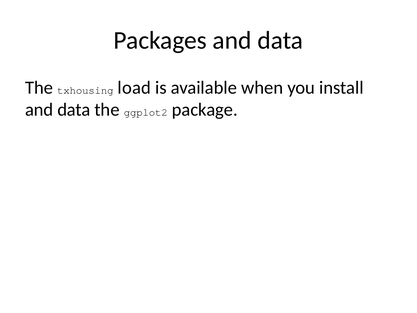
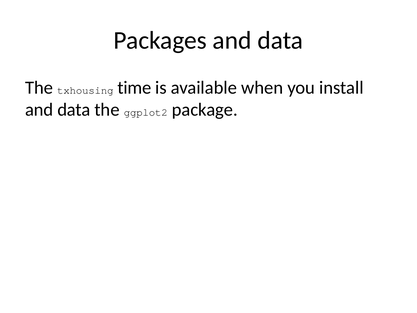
load: load -> time
